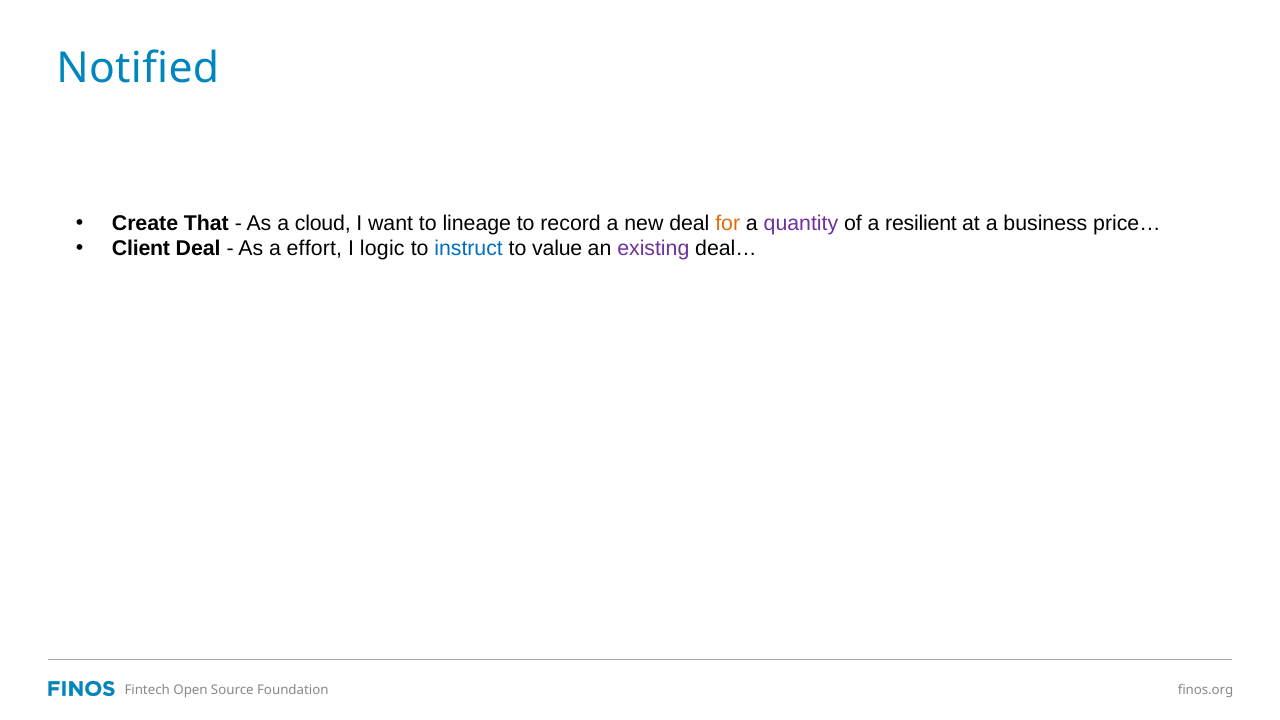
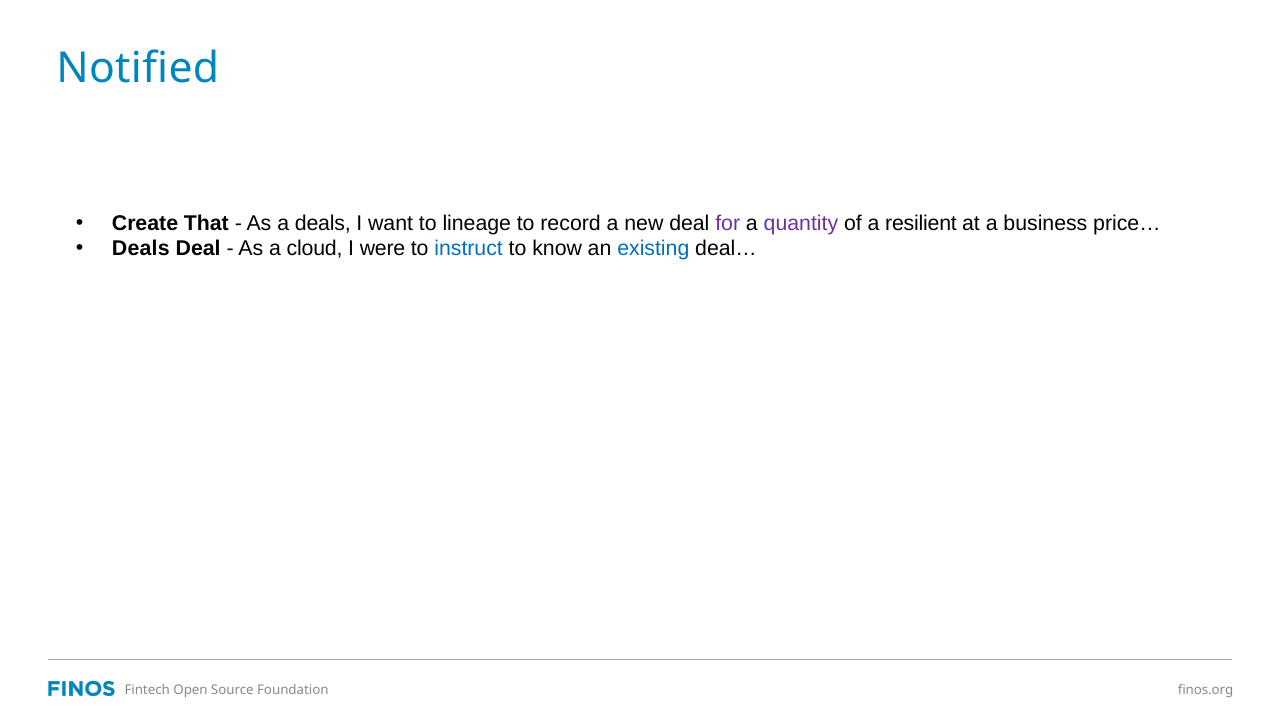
a cloud: cloud -> deals
for colour: orange -> purple
Client at (141, 249): Client -> Deals
effort: effort -> cloud
logic: logic -> were
value: value -> know
existing colour: purple -> blue
